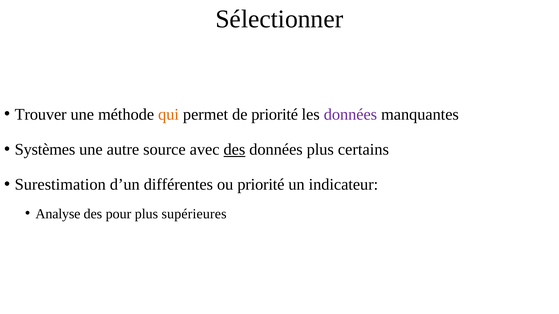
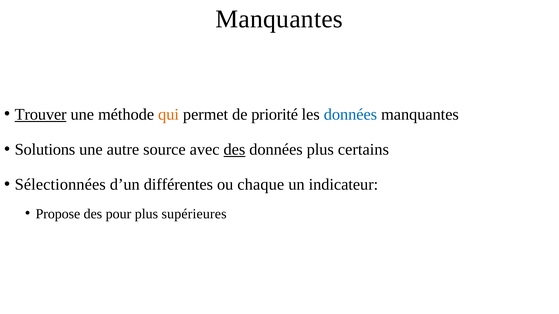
Sélectionner at (279, 19): Sélectionner -> Manquantes
Trouver underline: none -> present
données at (350, 115) colour: purple -> blue
Systèmes: Systèmes -> Solutions
Surestimation: Surestimation -> Sélectionnées
ou priorité: priorité -> chaque
Analyse: Analyse -> Propose
